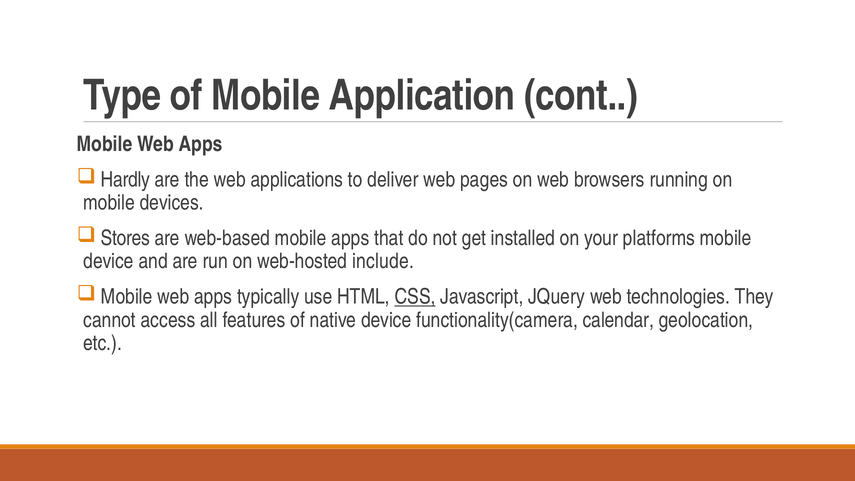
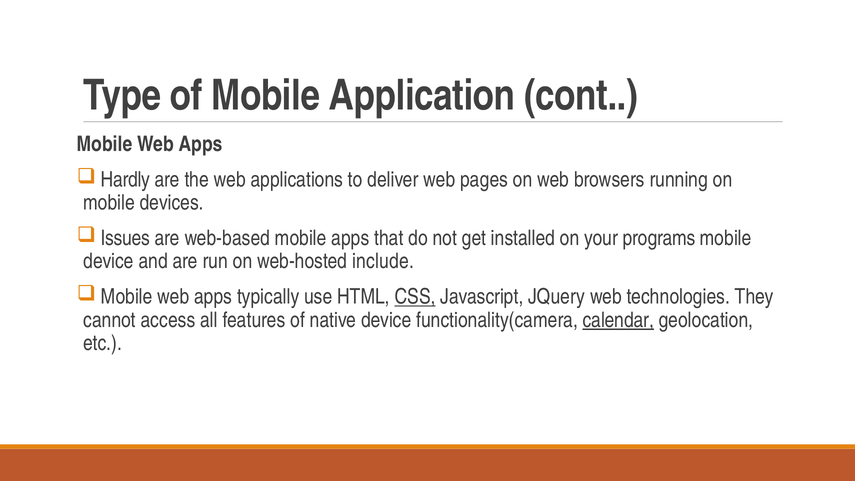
Stores: Stores -> Issues
platforms: platforms -> programs
calendar underline: none -> present
